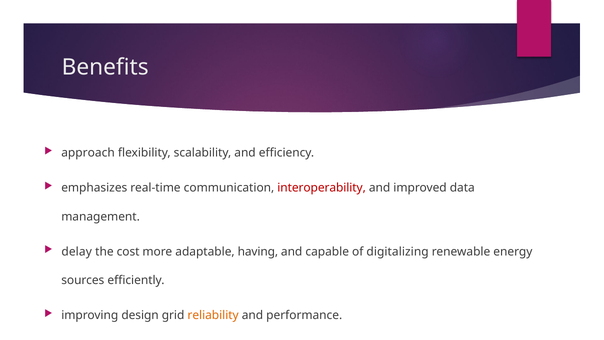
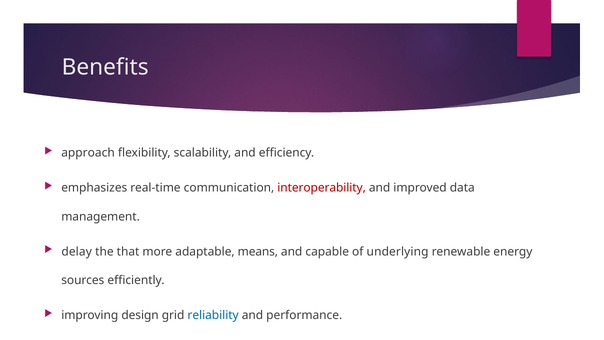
cost: cost -> that
having: having -> means
digitalizing: digitalizing -> underlying
reliability colour: orange -> blue
